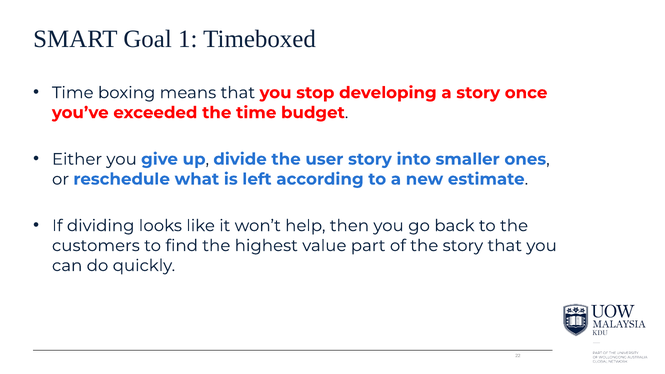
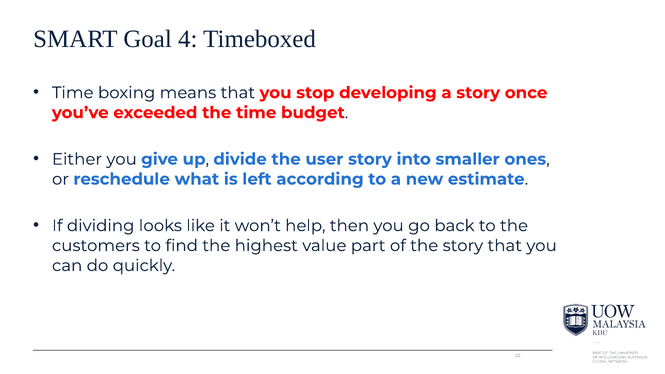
1: 1 -> 4
